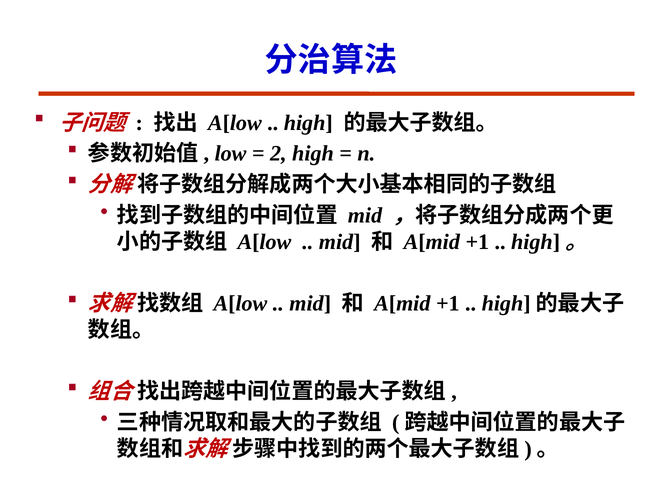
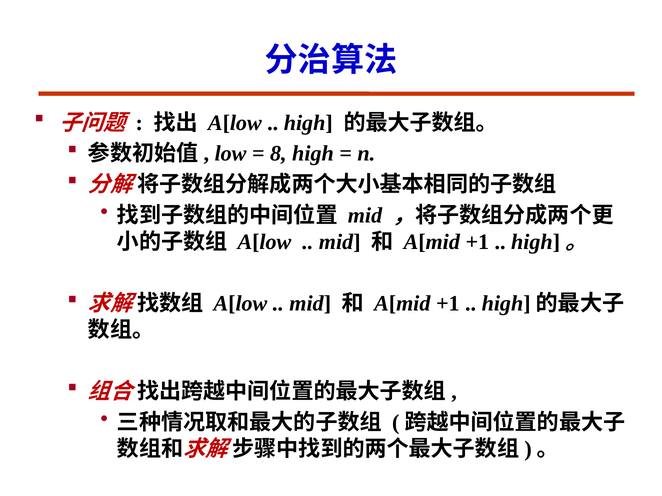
2: 2 -> 8
